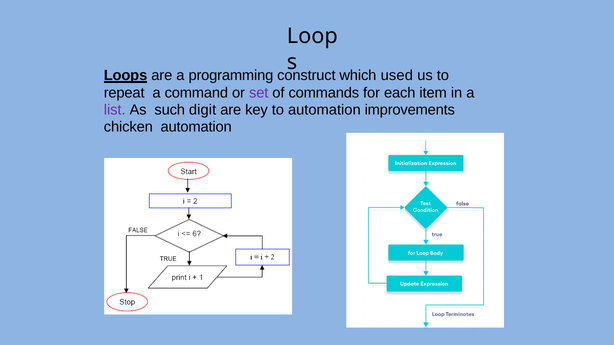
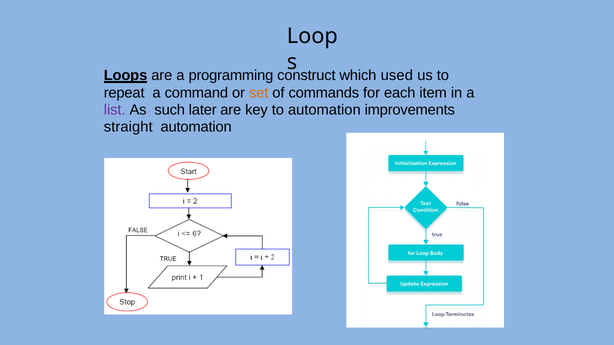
set colour: purple -> orange
digit: digit -> later
chicken: chicken -> straight
